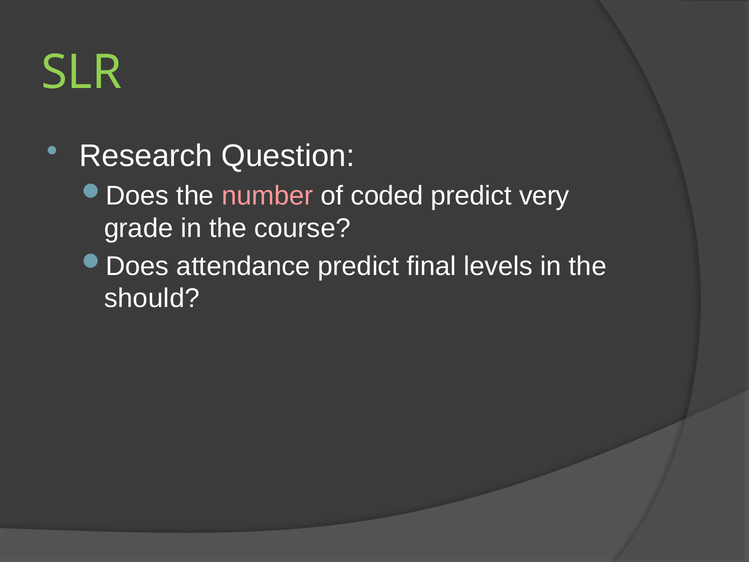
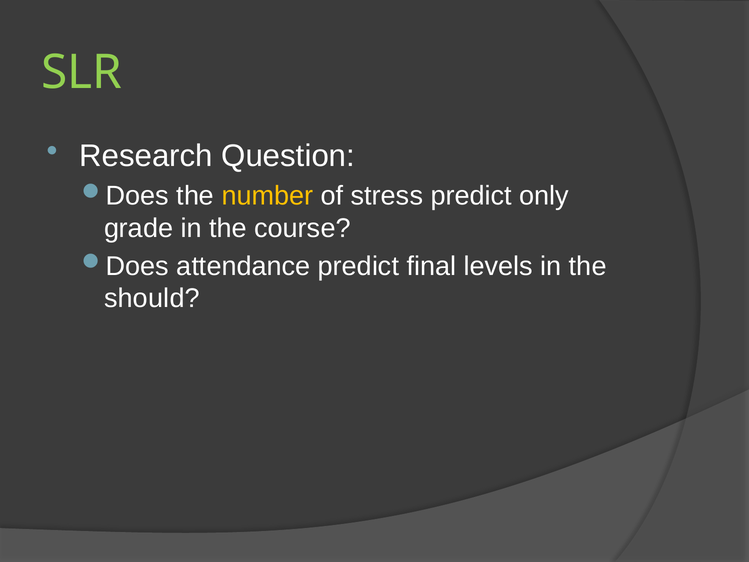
number colour: pink -> yellow
coded: coded -> stress
very: very -> only
